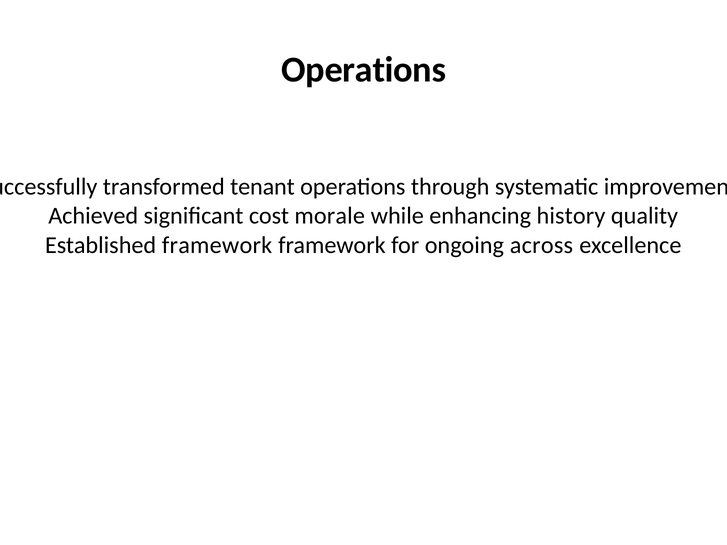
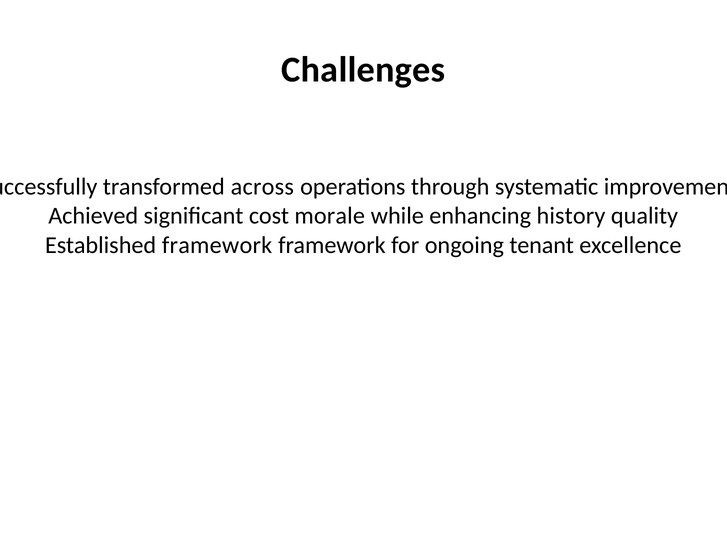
Operations at (364, 70): Operations -> Challenges
tenant: tenant -> across
across: across -> tenant
